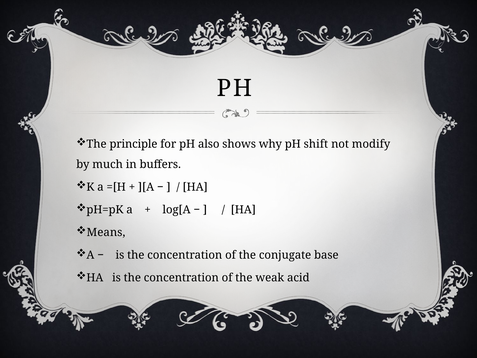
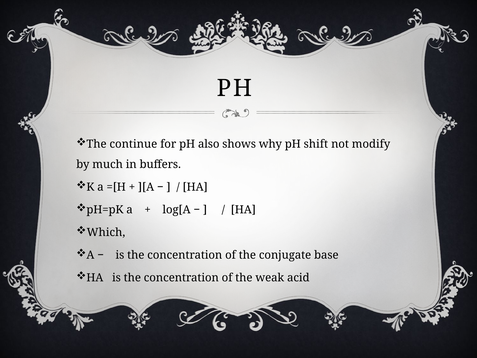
principle: principle -> continue
Means: Means -> Which
